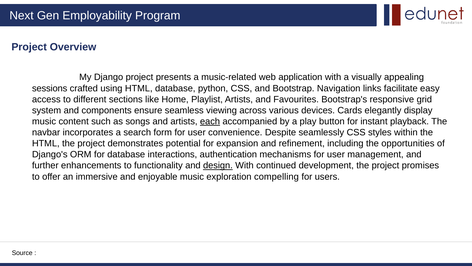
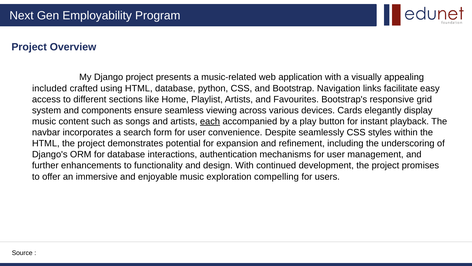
sessions: sessions -> included
opportunities: opportunities -> underscoring
design underline: present -> none
